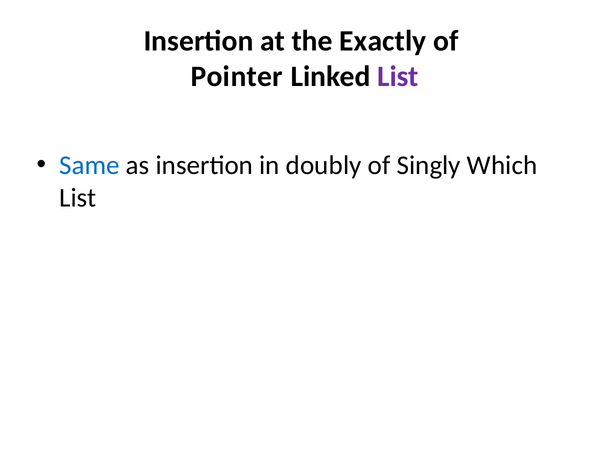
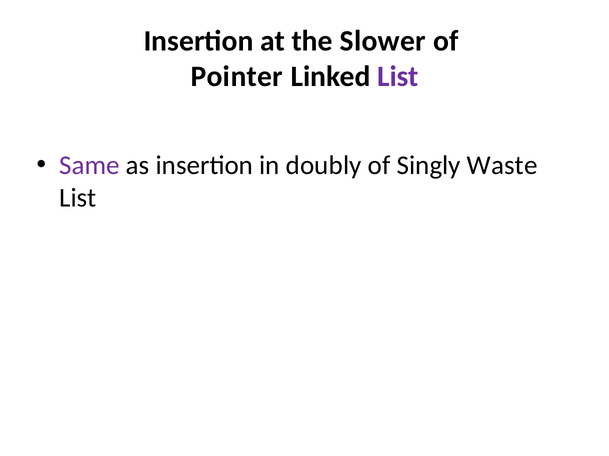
Exactly: Exactly -> Slower
Same colour: blue -> purple
Which: Which -> Waste
